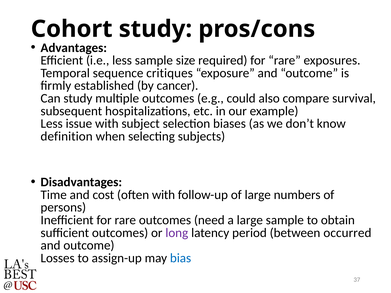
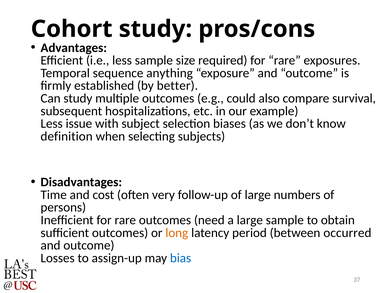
critiques: critiques -> anything
cancer: cancer -> better
often with: with -> very
long colour: purple -> orange
